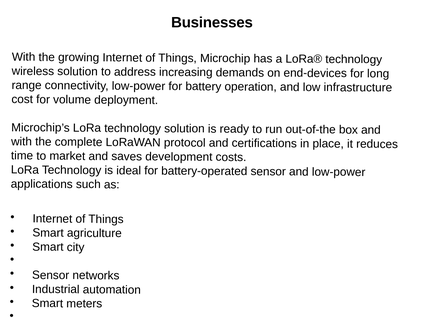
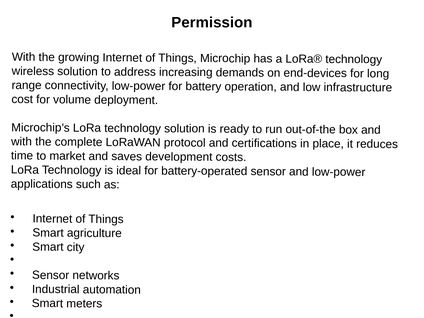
Businesses: Businesses -> Permission
